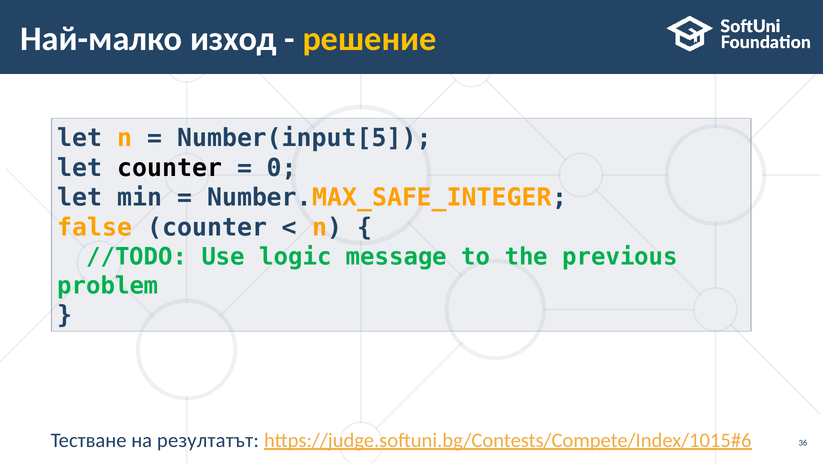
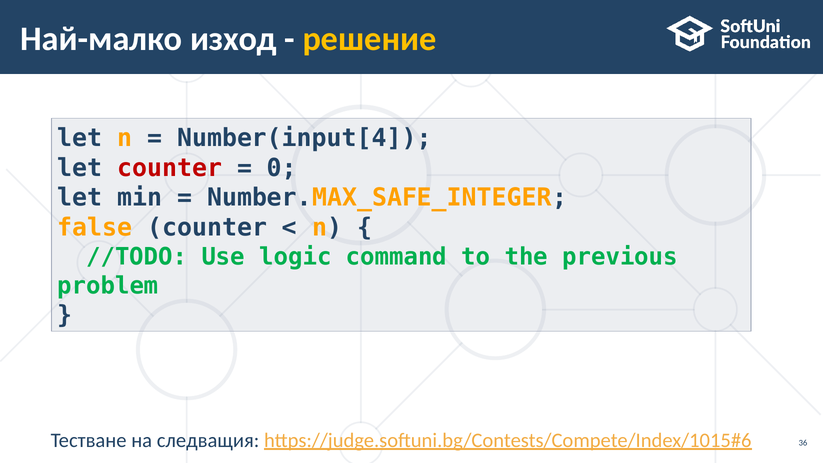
Number(input[5: Number(input[5 -> Number(input[4
counter at (170, 168) colour: black -> red
message: message -> command
резултатът: резултатът -> следващия
